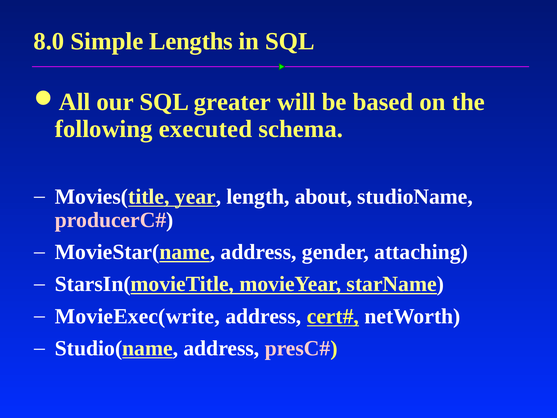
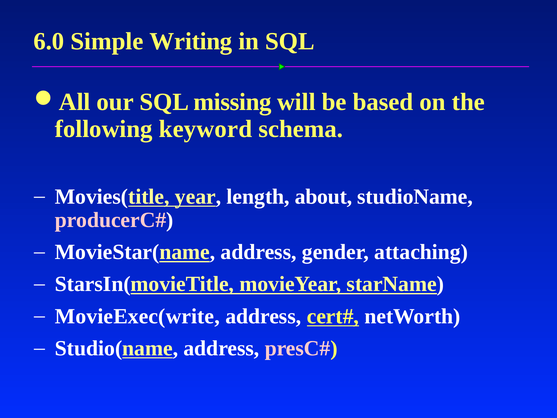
8.0: 8.0 -> 6.0
Lengths: Lengths -> Writing
greater: greater -> missing
executed: executed -> keyword
